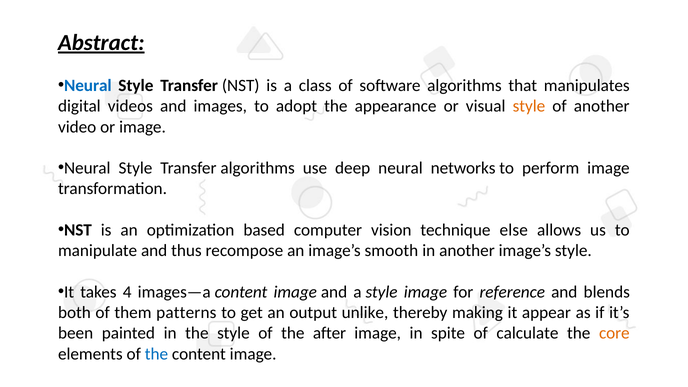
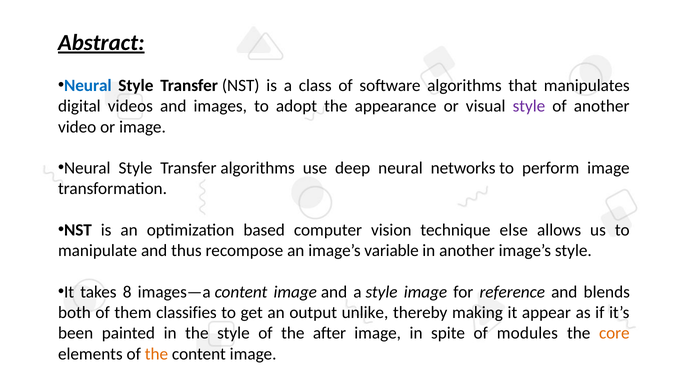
style at (529, 106) colour: orange -> purple
smooth: smooth -> variable
4: 4 -> 8
patterns: patterns -> classifies
calculate: calculate -> modules
the at (156, 354) colour: blue -> orange
